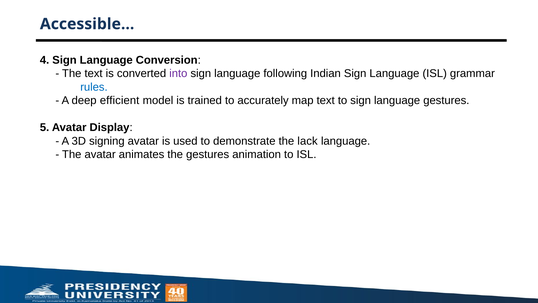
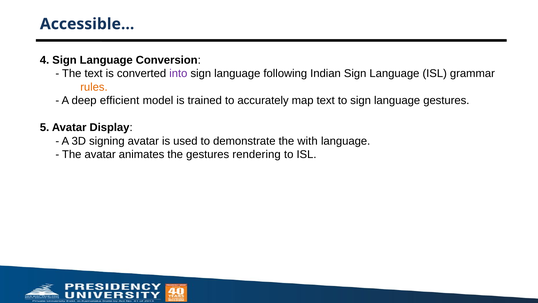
rules colour: blue -> orange
lack: lack -> with
animation: animation -> rendering
